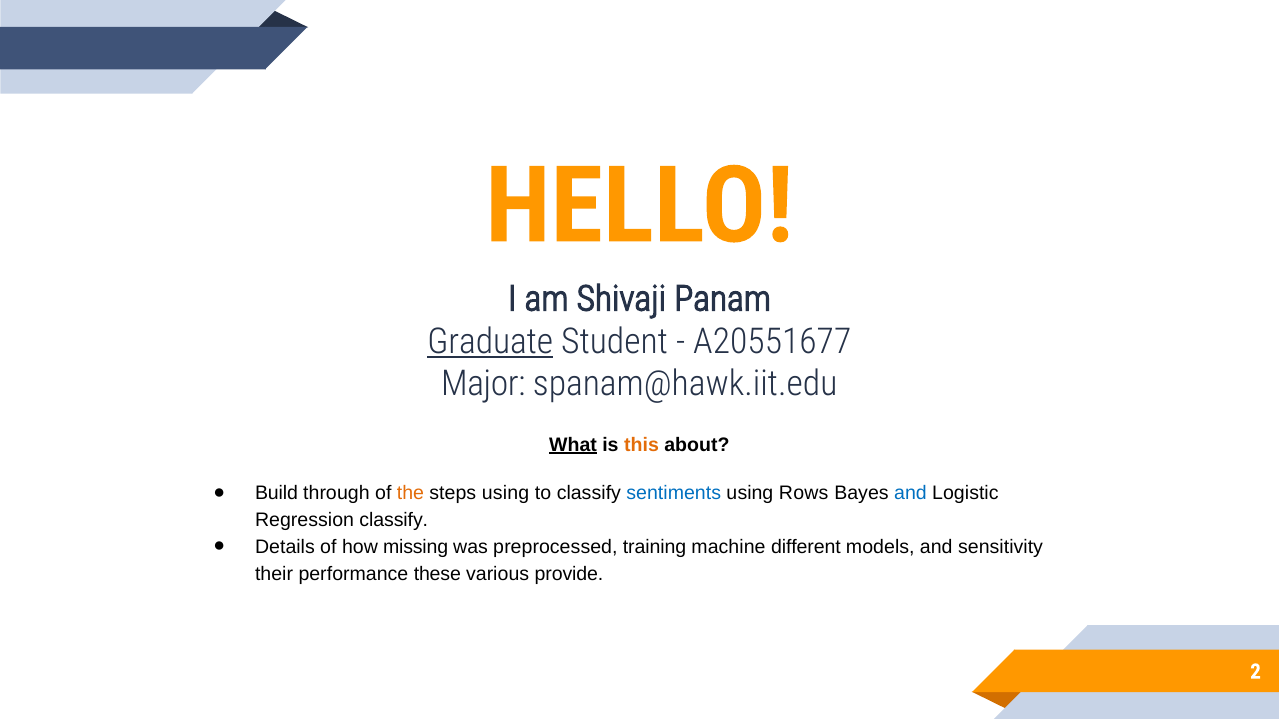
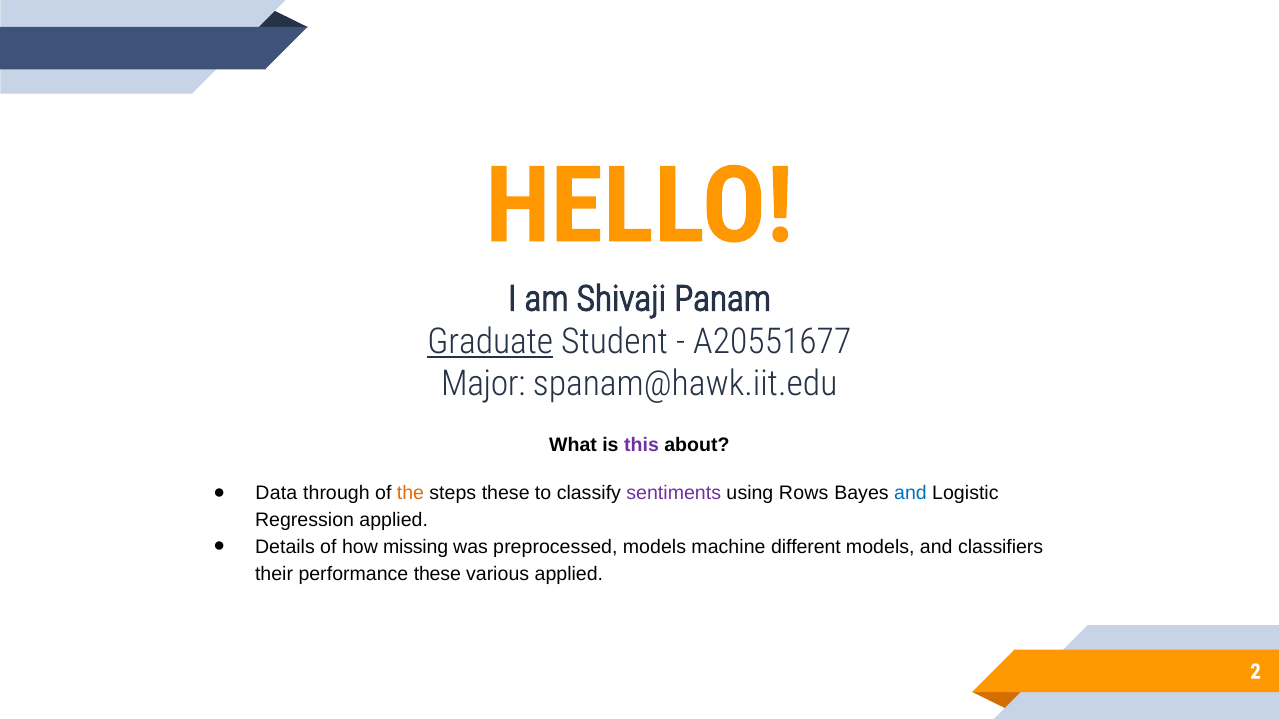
What underline: present -> none
this colour: orange -> purple
Build: Build -> Data
steps using: using -> these
sentiments colour: blue -> purple
Regression classify: classify -> applied
preprocessed training: training -> models
sensitivity: sensitivity -> classifiers
various provide: provide -> applied
